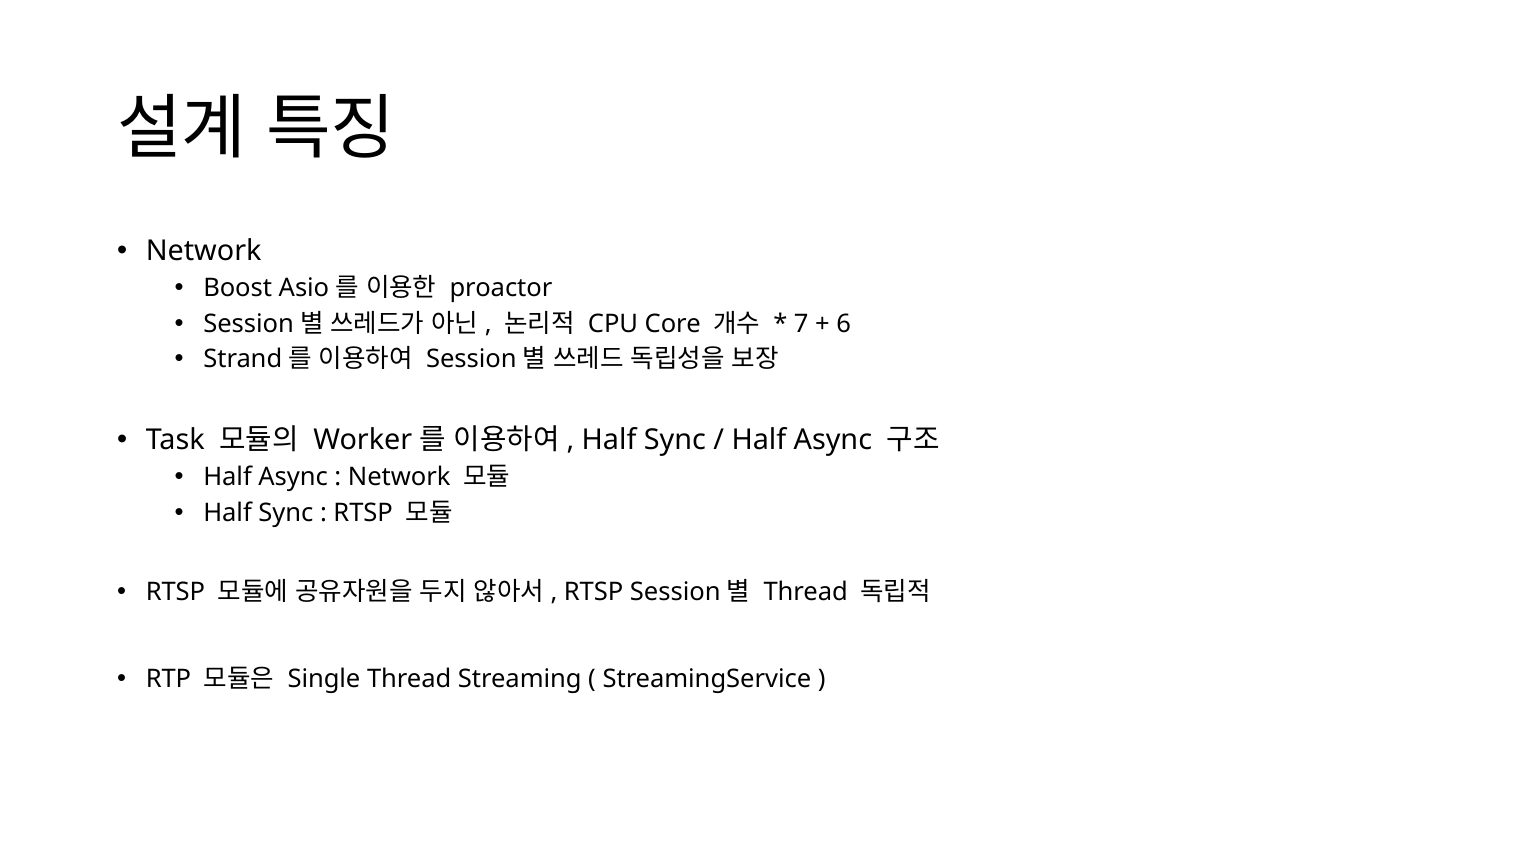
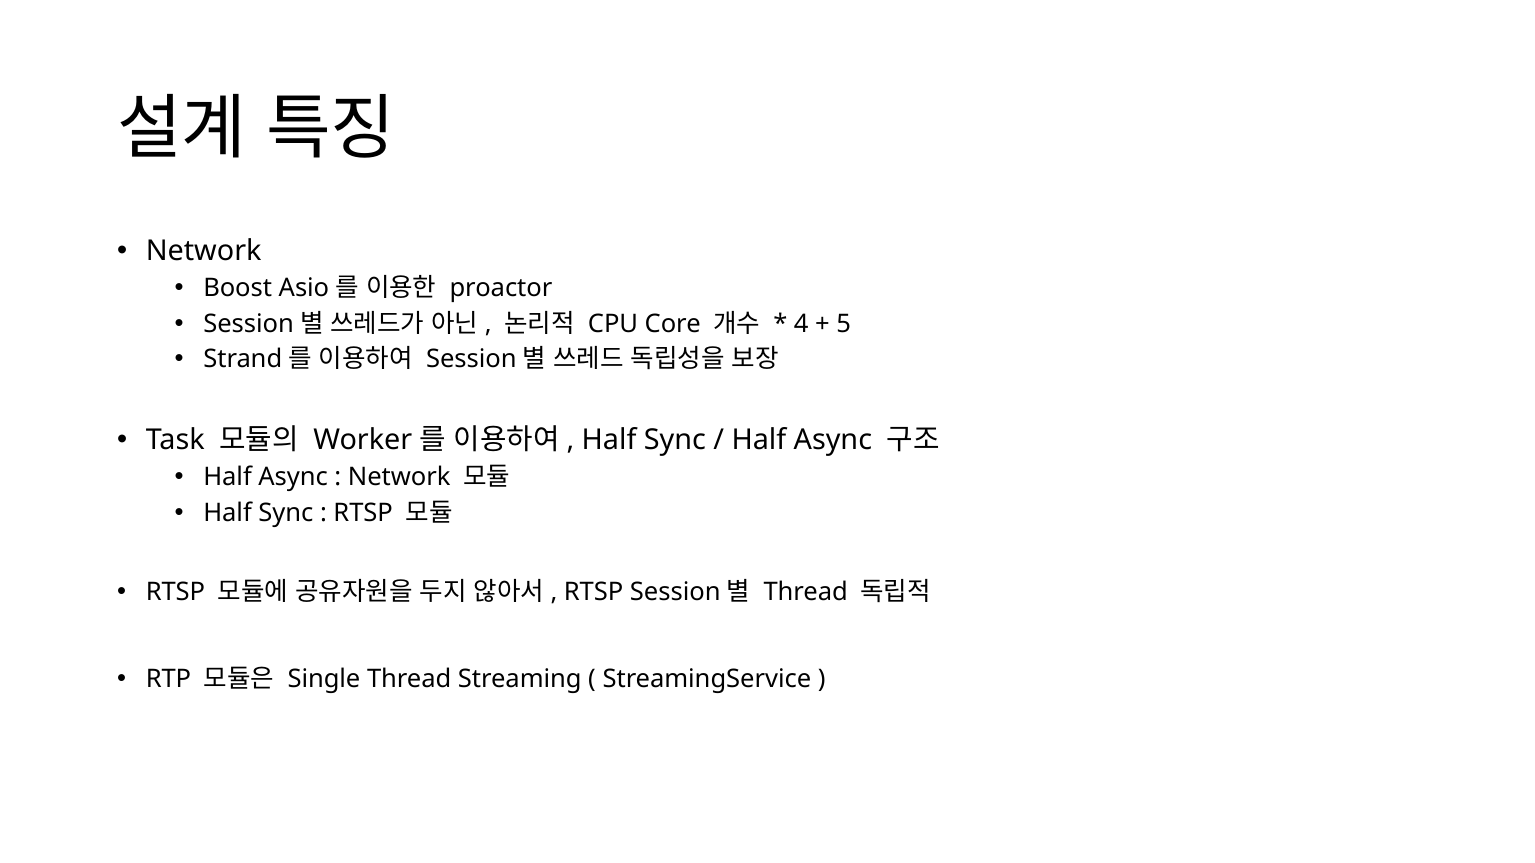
7: 7 -> 4
6: 6 -> 5
